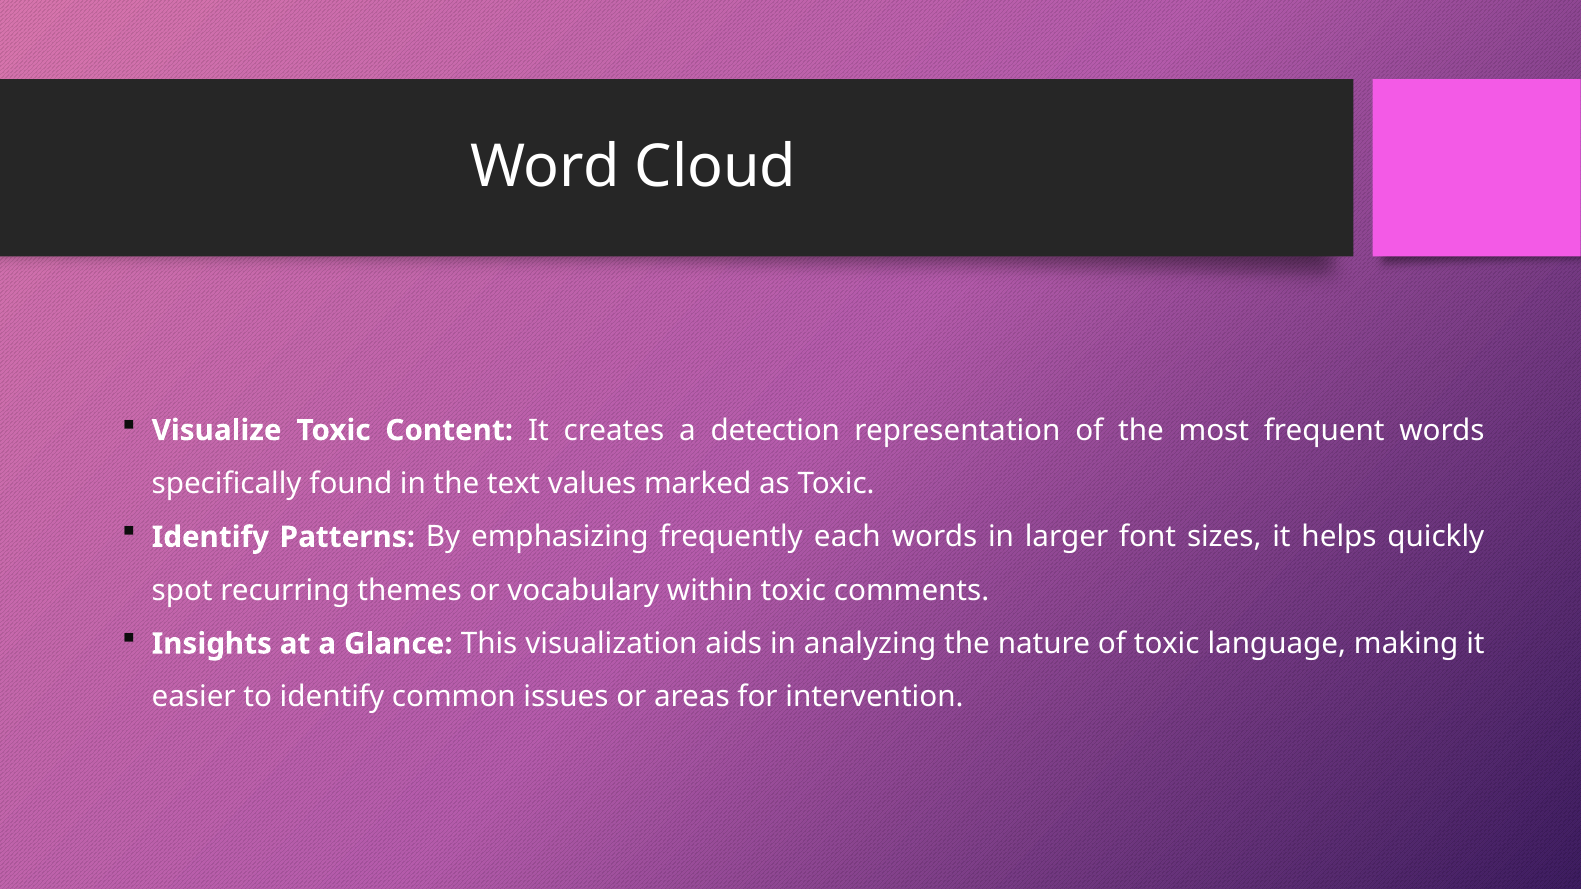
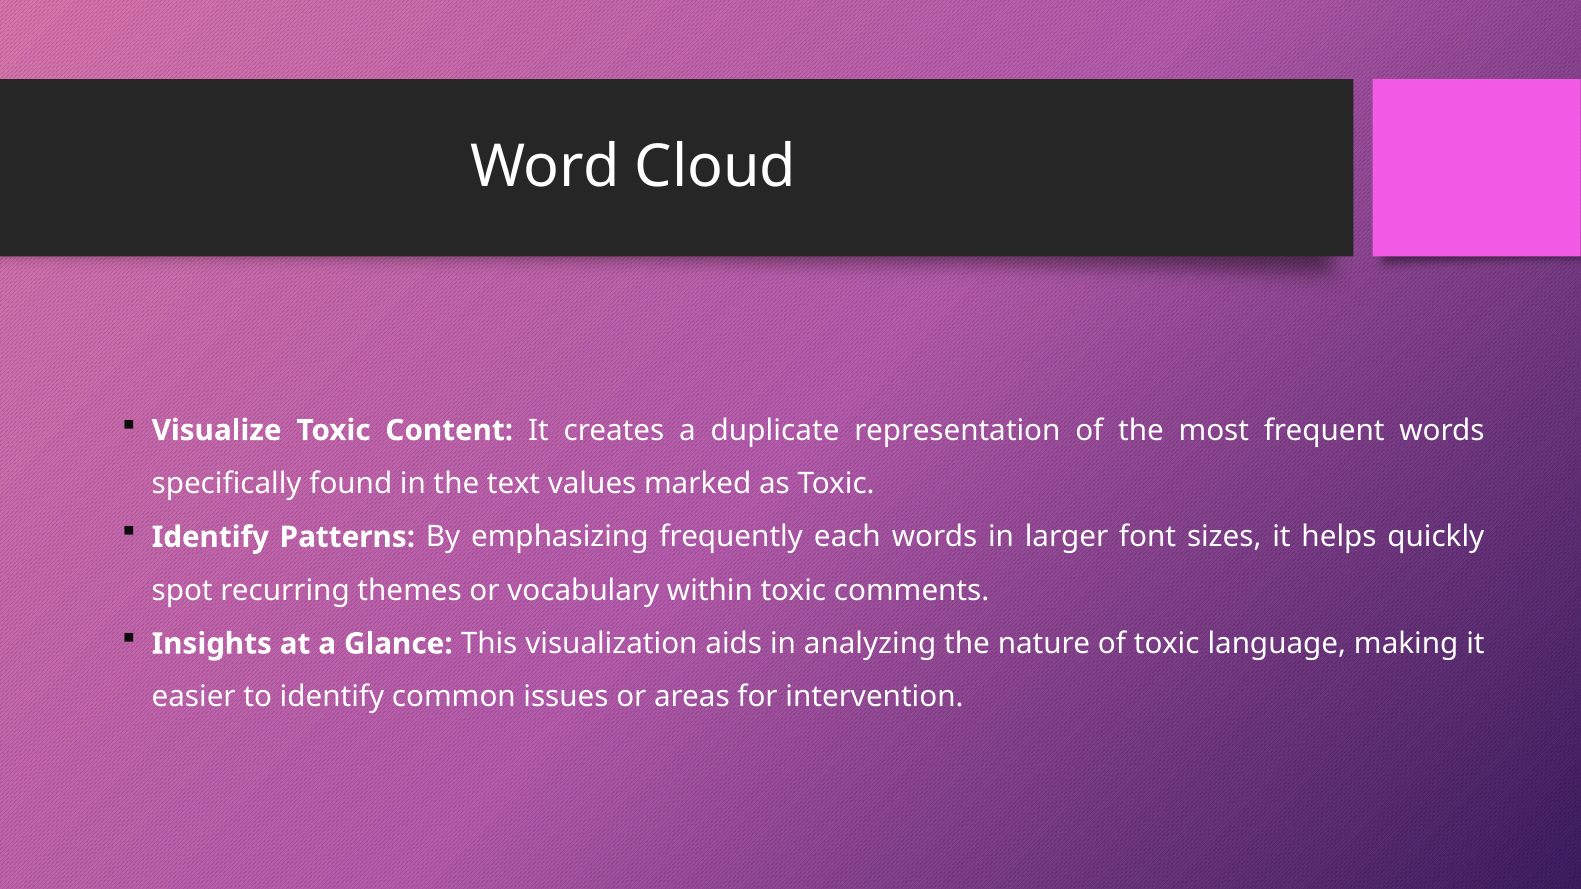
detection: detection -> duplicate
